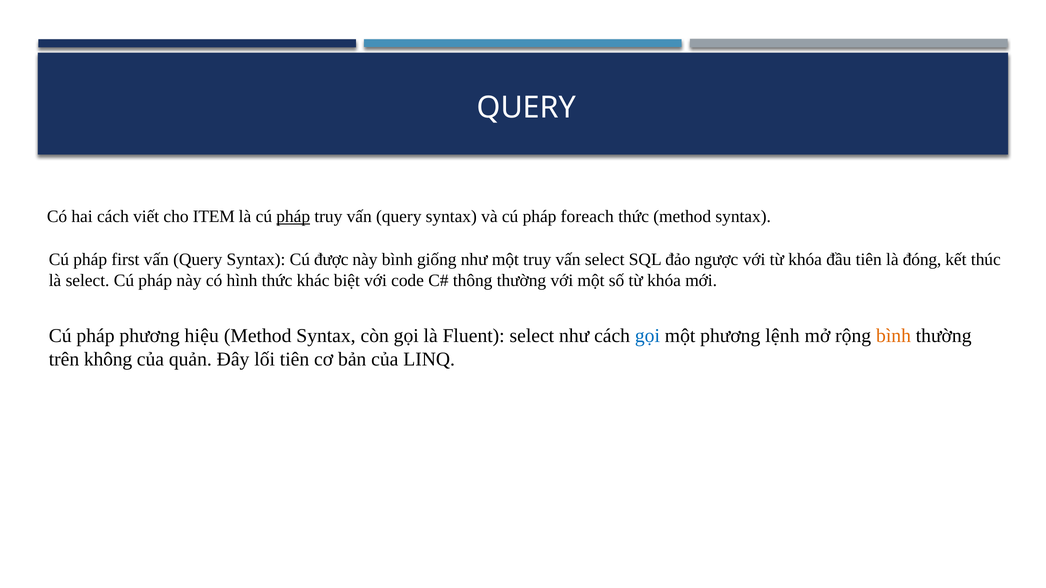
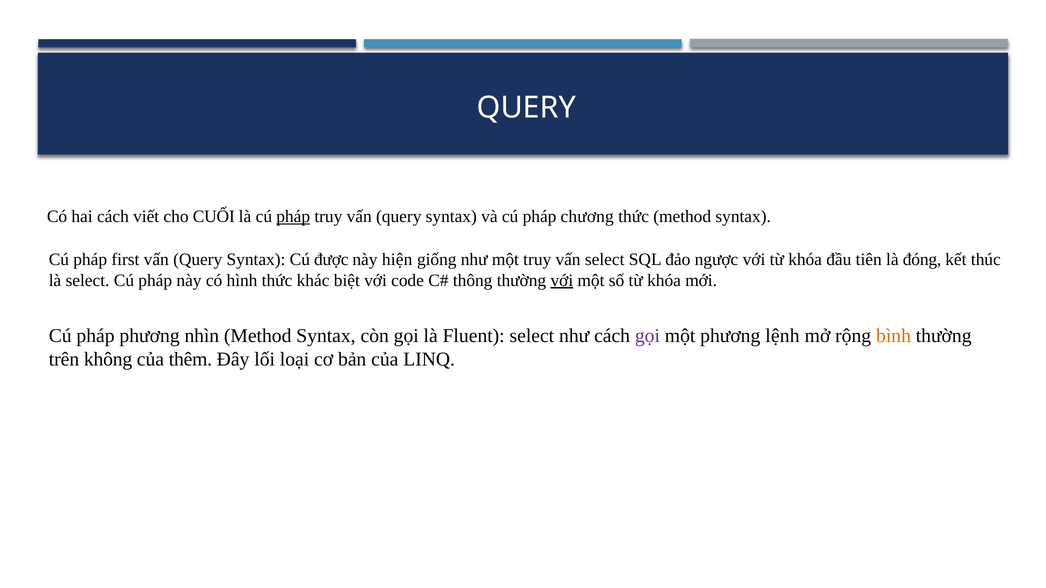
ITEM: ITEM -> CUỐI
foreach: foreach -> chương
này bình: bình -> hiện
với at (562, 280) underline: none -> present
hiệu: hiệu -> nhìn
gọi at (647, 336) colour: blue -> purple
quản: quản -> thêm
lối tiên: tiên -> loại
